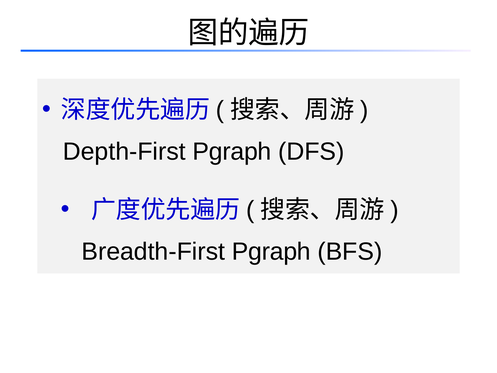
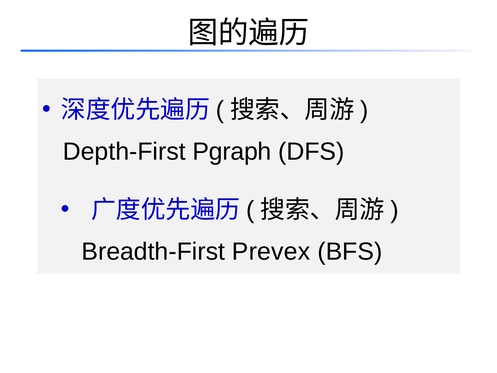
Breadth-First Pgraph: Pgraph -> Prevex
